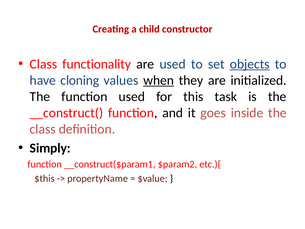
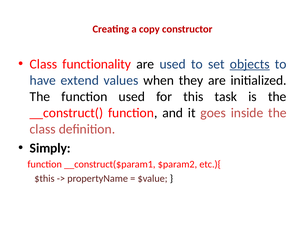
child: child -> copy
cloning: cloning -> extend
when underline: present -> none
